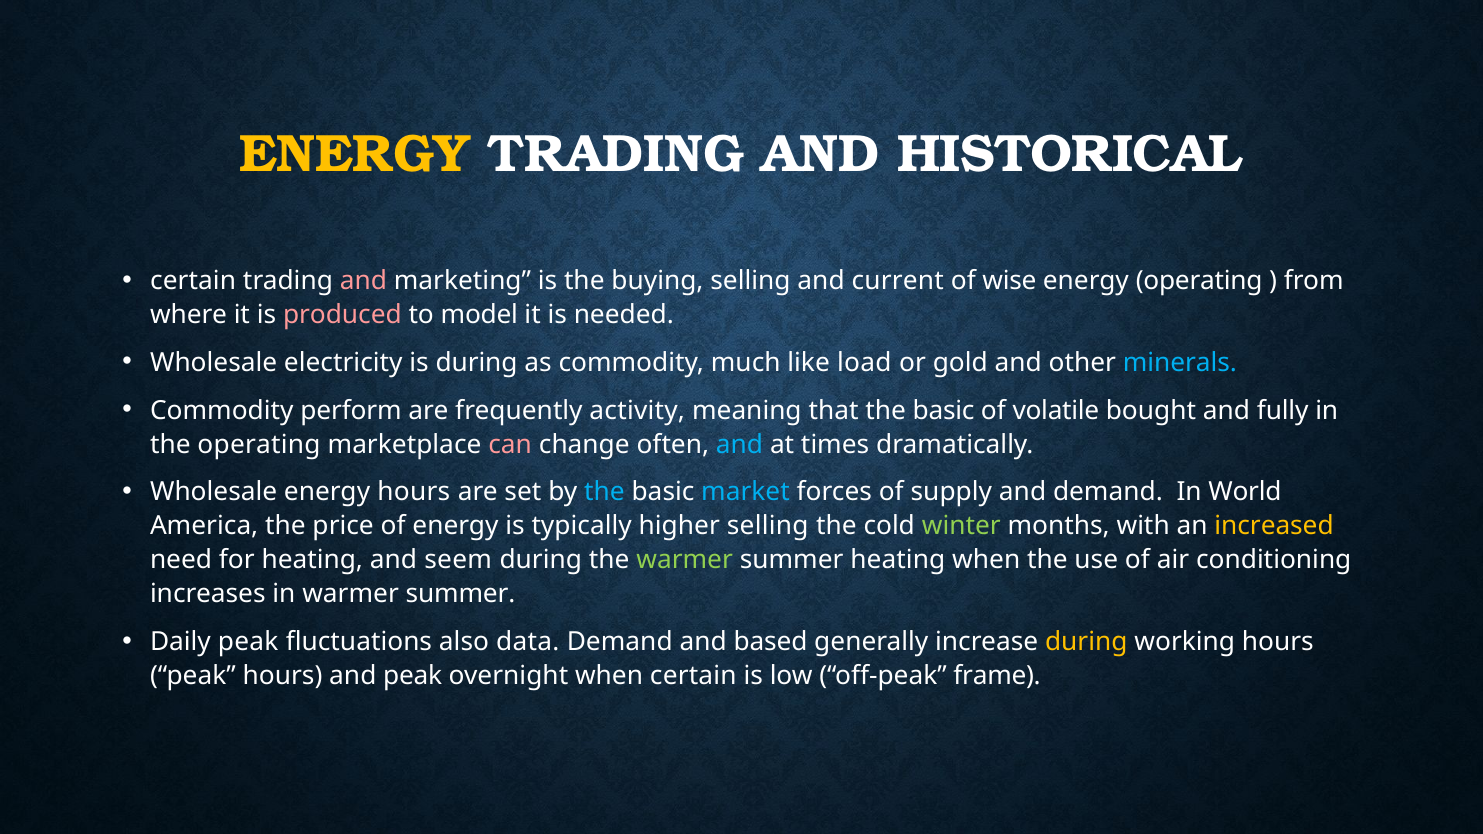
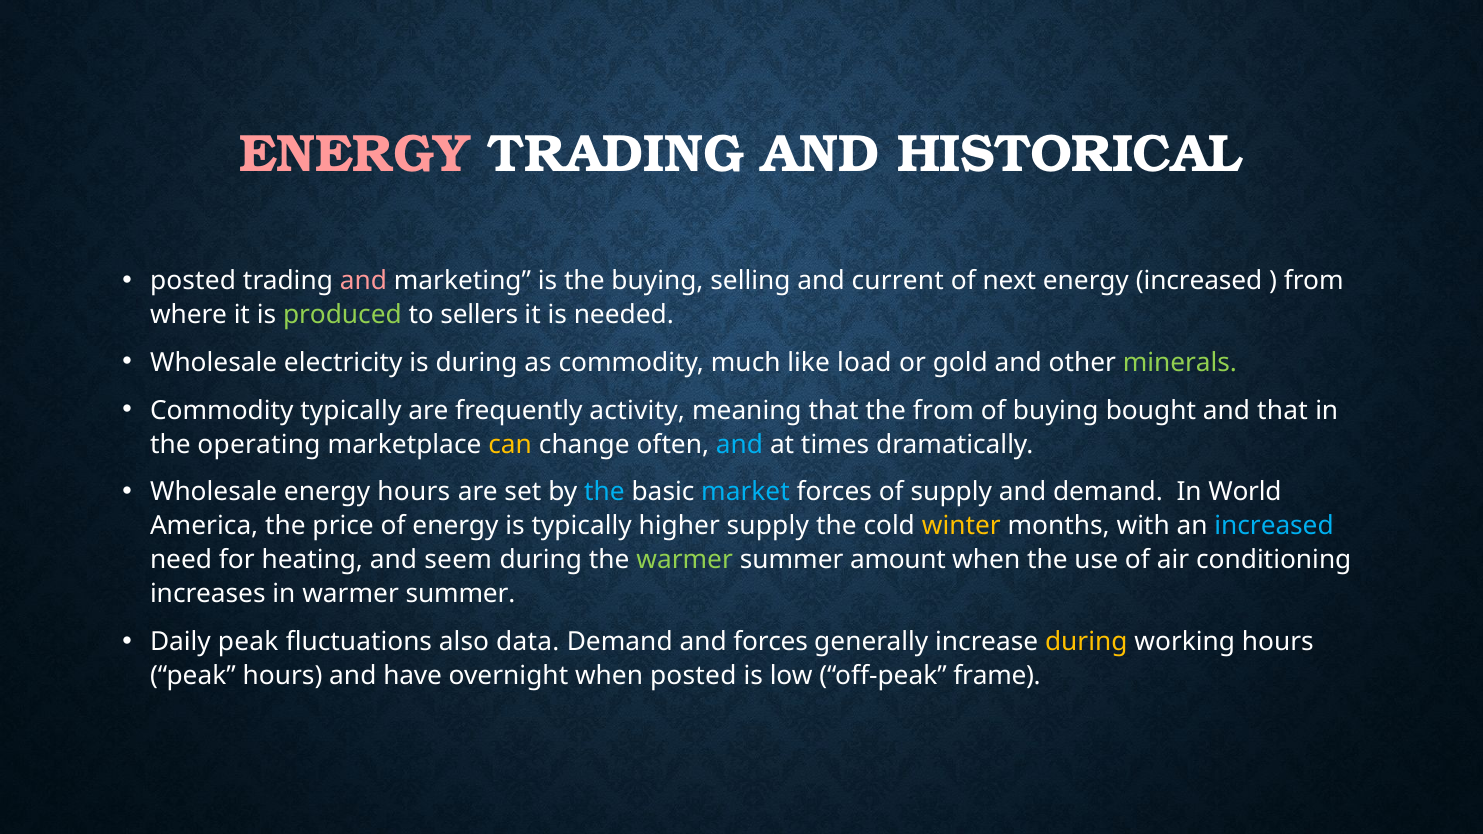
ENERGY at (355, 154) colour: yellow -> pink
certain at (193, 281): certain -> posted
wise: wise -> next
energy operating: operating -> increased
produced colour: pink -> light green
model: model -> sellers
minerals colour: light blue -> light green
Commodity perform: perform -> typically
that the basic: basic -> from
of volatile: volatile -> buying
and fully: fully -> that
can colour: pink -> yellow
higher selling: selling -> supply
winter colour: light green -> yellow
increased at (1274, 526) colour: yellow -> light blue
summer heating: heating -> amount
and based: based -> forces
and peak: peak -> have
when certain: certain -> posted
